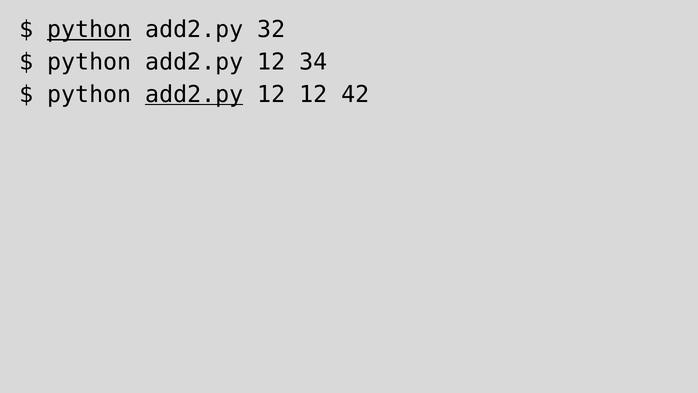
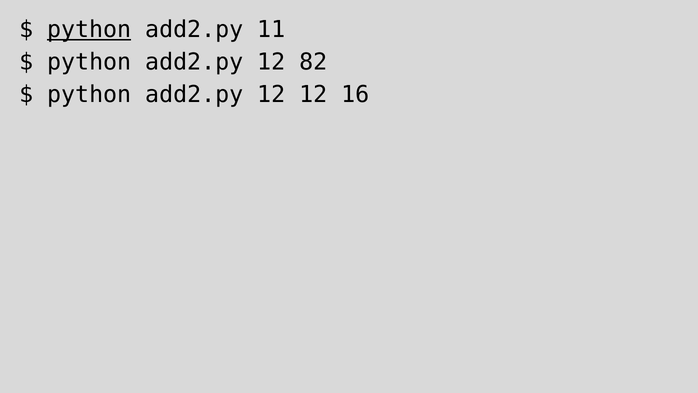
32: 32 -> 11
34: 34 -> 82
add2.py at (194, 94) underline: present -> none
42: 42 -> 16
